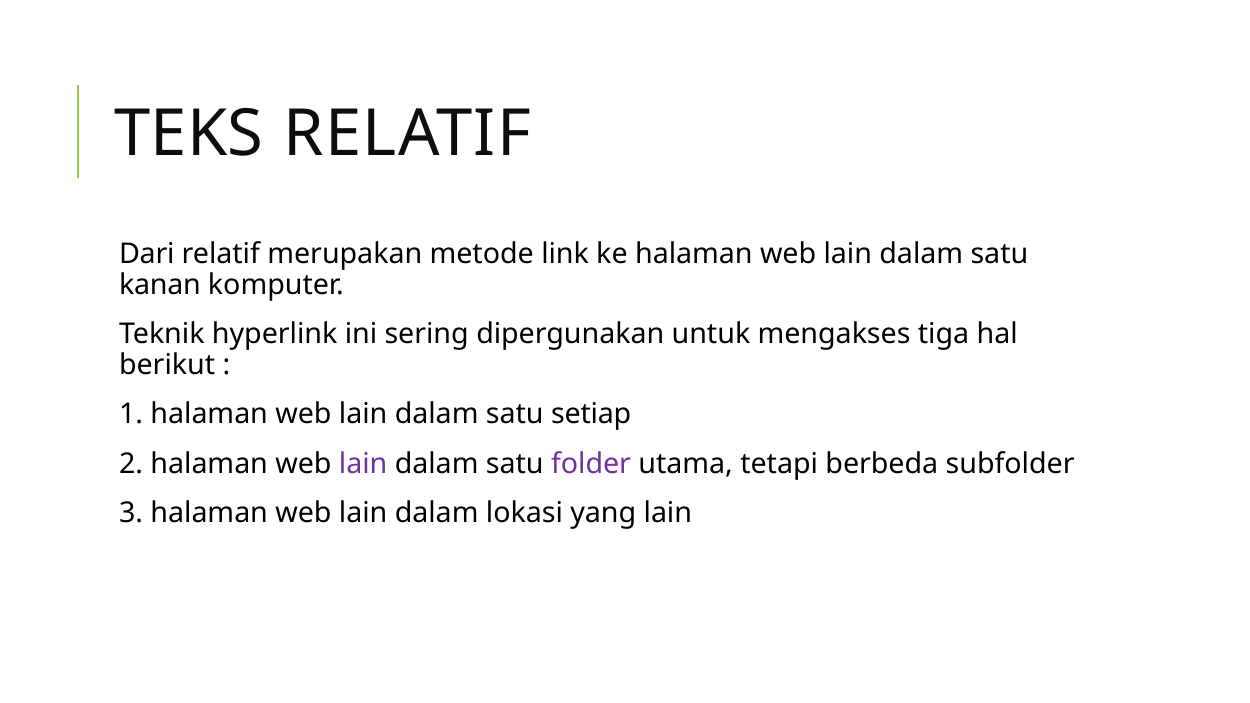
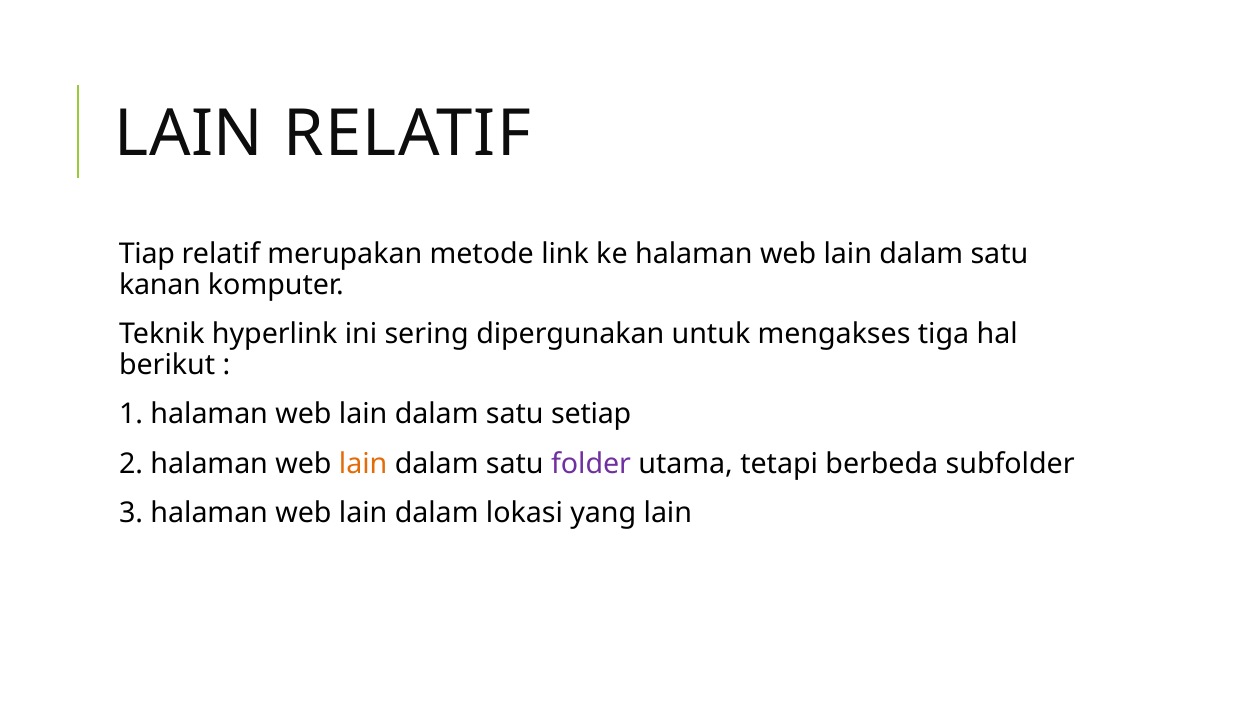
TEKS at (189, 134): TEKS -> LAIN
Dari: Dari -> Tiap
lain at (363, 464) colour: purple -> orange
